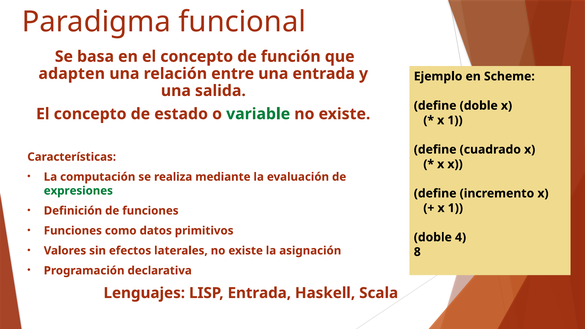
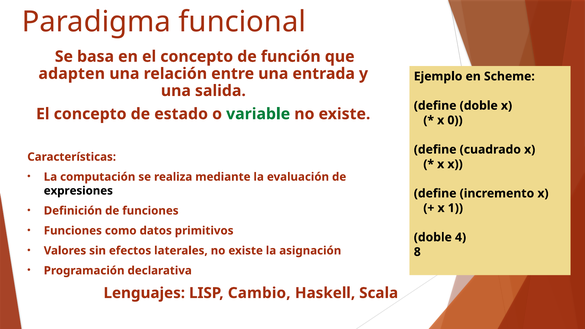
1 at (455, 120): 1 -> 0
expresiones colour: green -> black
LISP Entrada: Entrada -> Cambio
